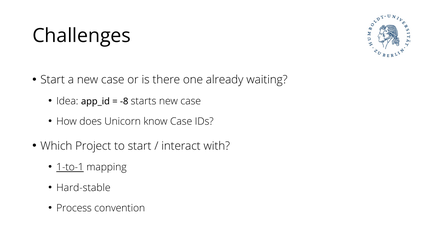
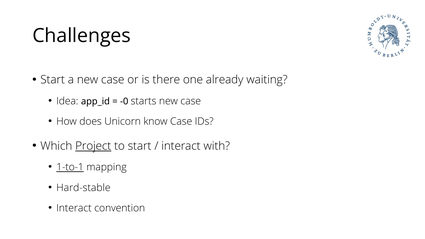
-8: -8 -> -0
Project underline: none -> present
Process at (74, 208): Process -> Interact
